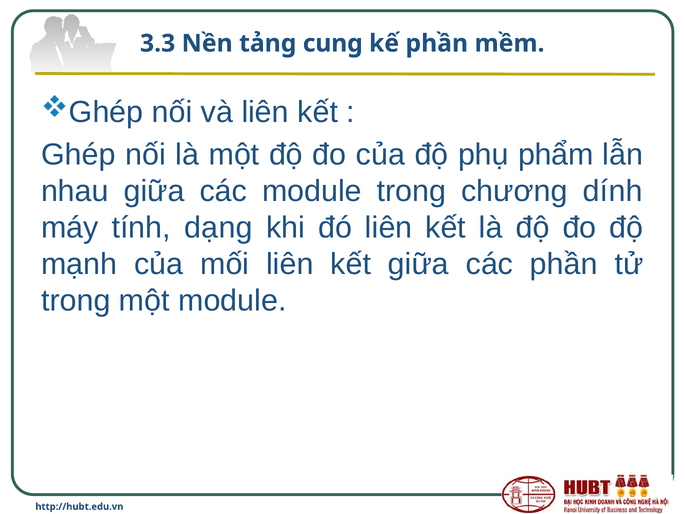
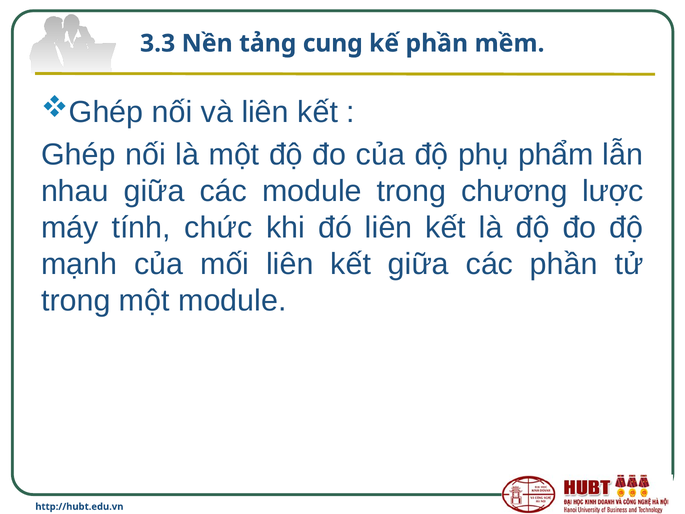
dính: dính -> lược
dạng: dạng -> chức
